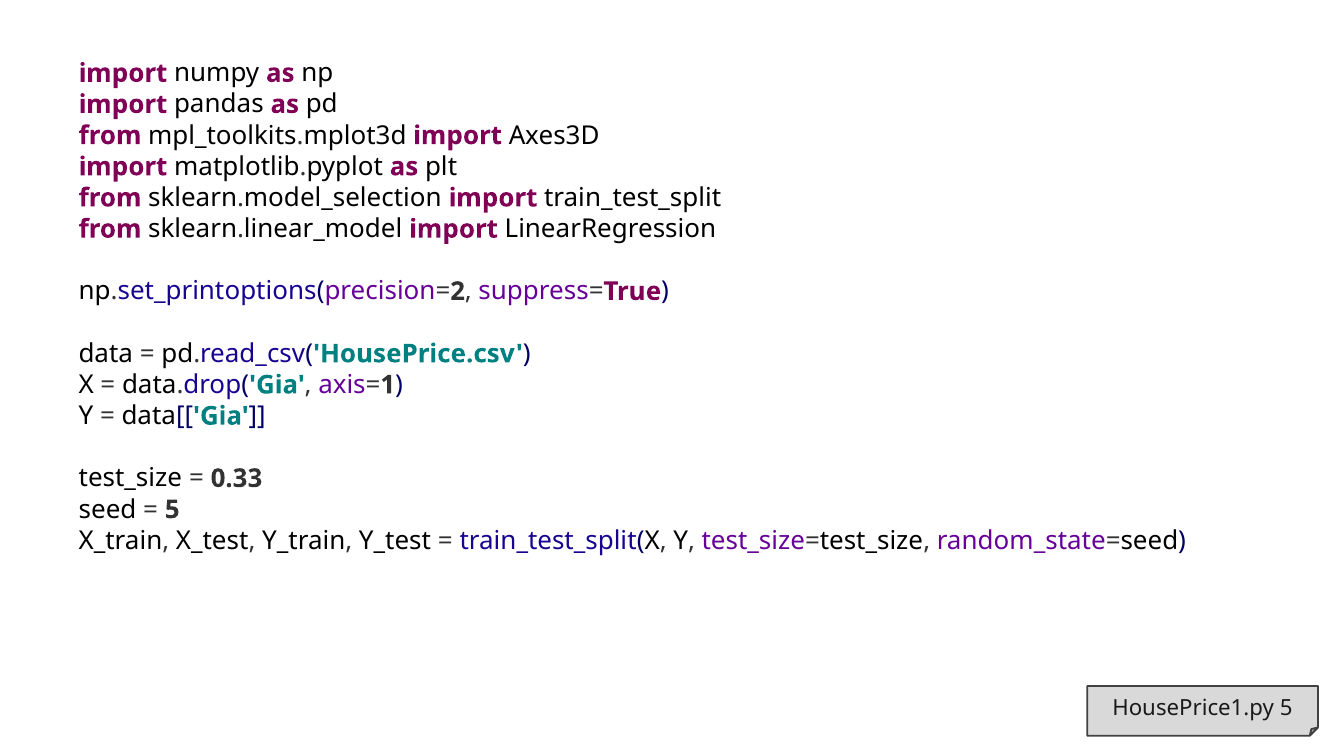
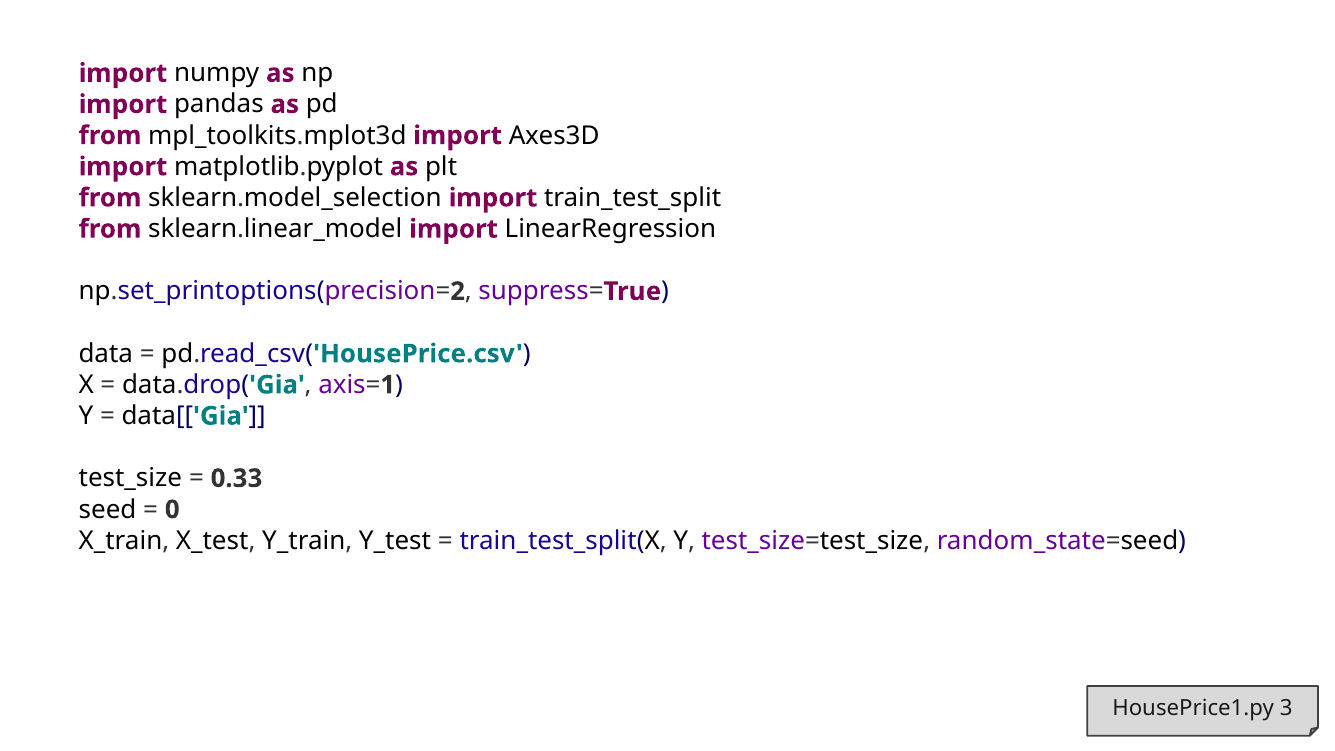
5 at (172, 510): 5 -> 0
HousePrice1.py 5: 5 -> 3
